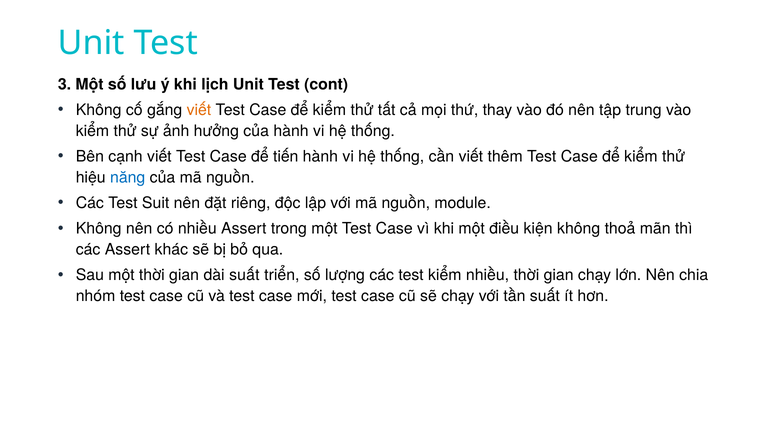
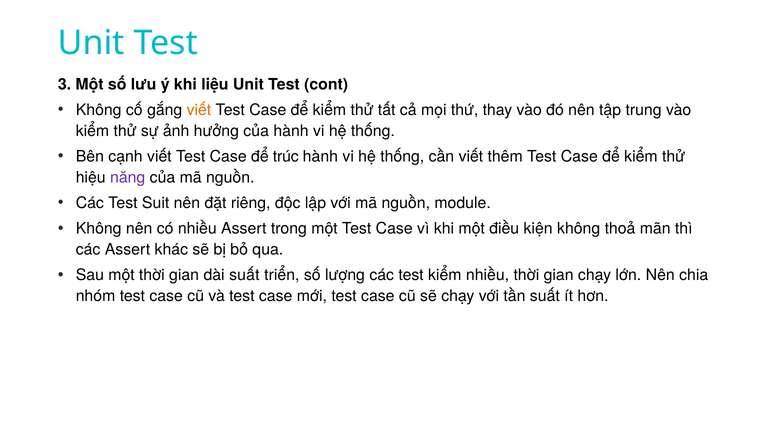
lịch: lịch -> liệu
tiến: tiến -> trúc
năng colour: blue -> purple
